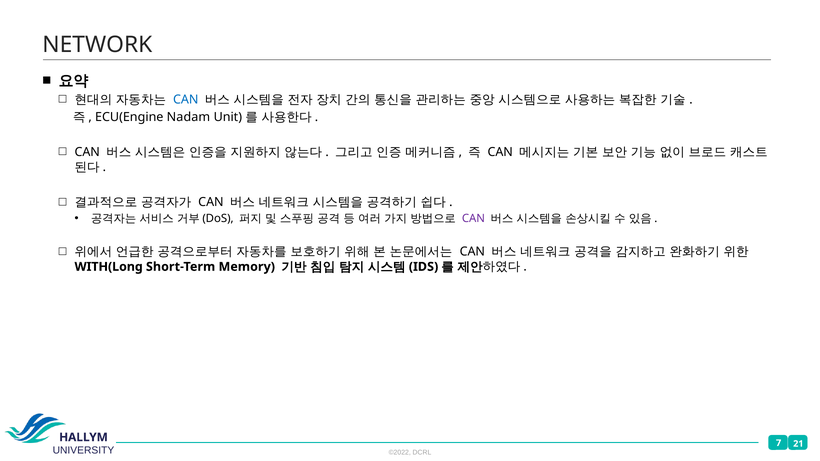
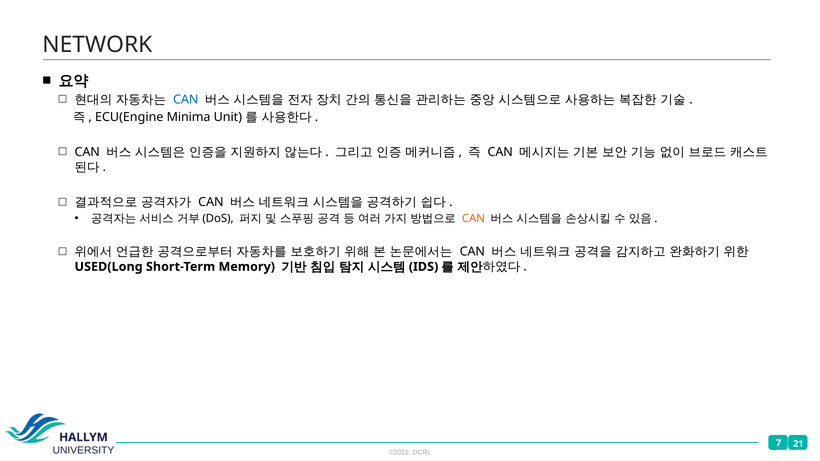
Nadam: Nadam -> Minima
CAN at (473, 219) colour: purple -> orange
WITH(Long: WITH(Long -> USED(Long
